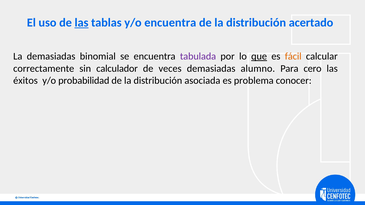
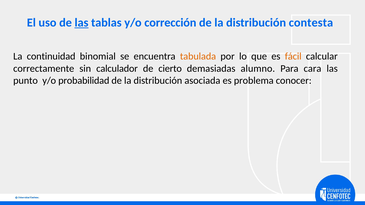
y/o encuentra: encuentra -> corrección
acertado: acertado -> contesta
La demasiadas: demasiadas -> continuidad
tabulada colour: purple -> orange
que underline: present -> none
veces: veces -> cierto
cero: cero -> cara
éxitos: éxitos -> punto
